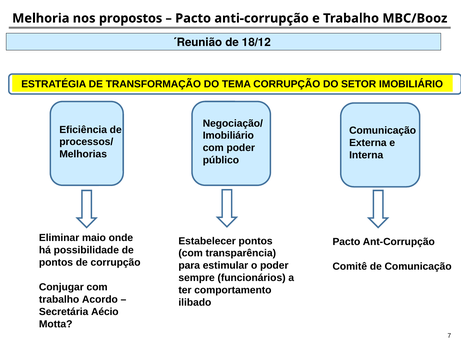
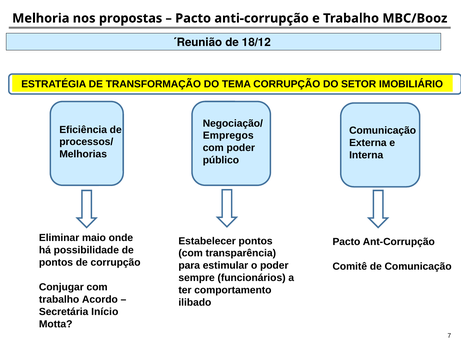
propostos: propostos -> propostas
Imobiliário at (228, 135): Imobiliário -> Empregos
Aécio: Aécio -> Início
